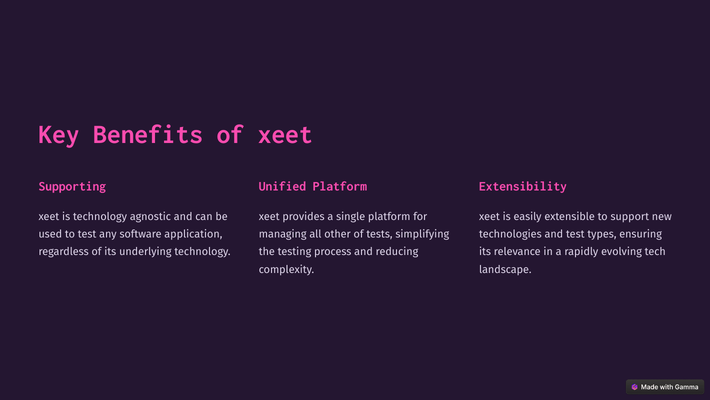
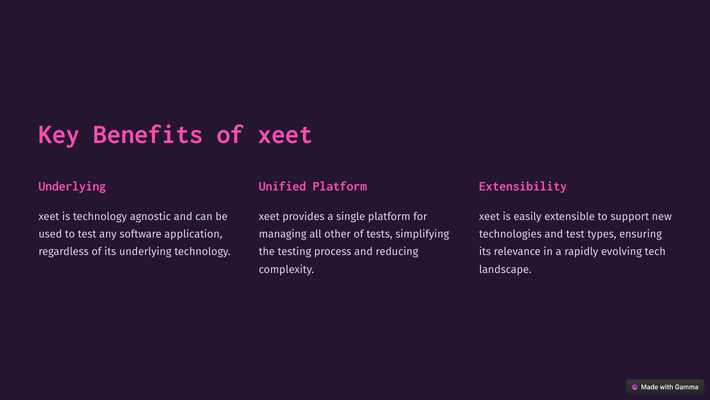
Supporting at (72, 186): Supporting -> Underlying
